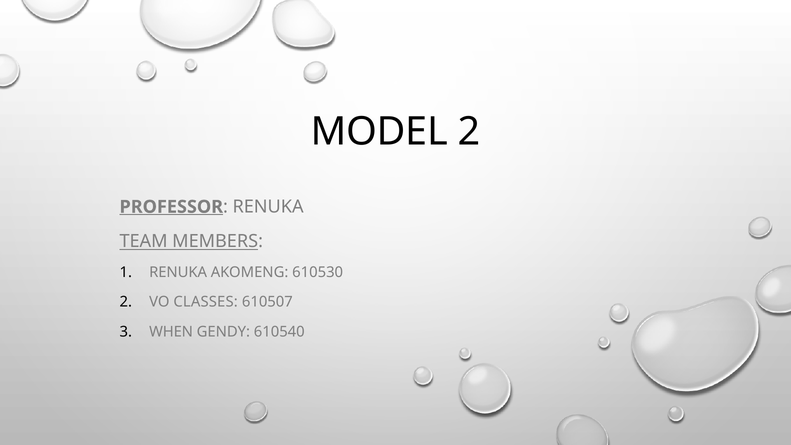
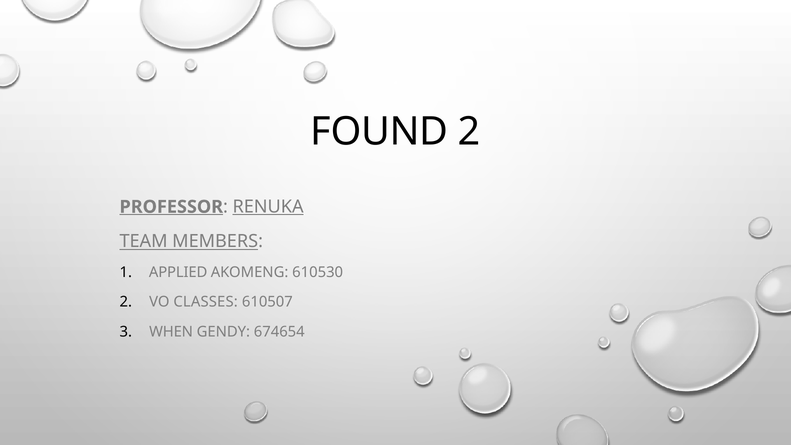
MODEL: MODEL -> FOUND
RENUKA at (268, 207) underline: none -> present
RENUKA at (178, 272): RENUKA -> APPLIED
610540: 610540 -> 674654
